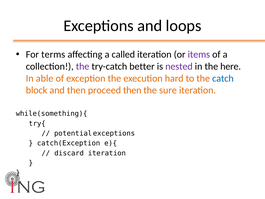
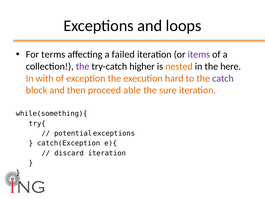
called: called -> failed
better: better -> higher
nested colour: purple -> orange
able: able -> with
catch colour: blue -> purple
proceed then: then -> able
